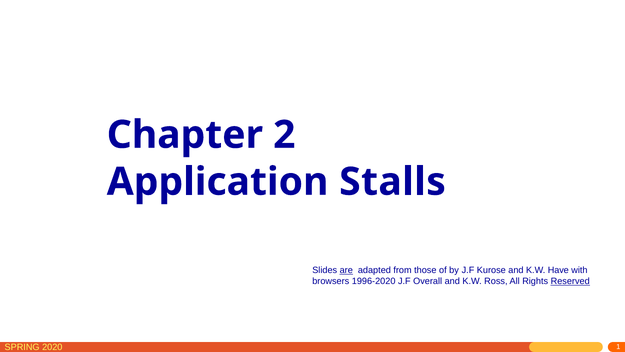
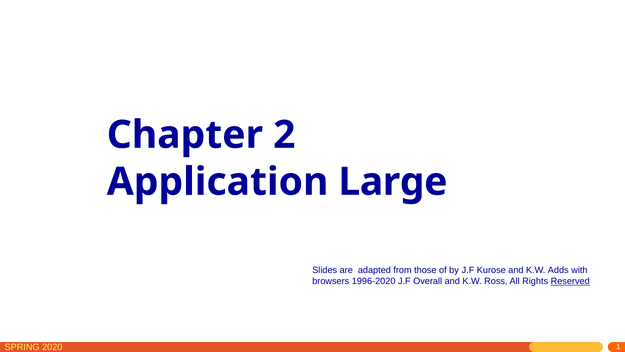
Stalls: Stalls -> Large
are underline: present -> none
Have: Have -> Adds
